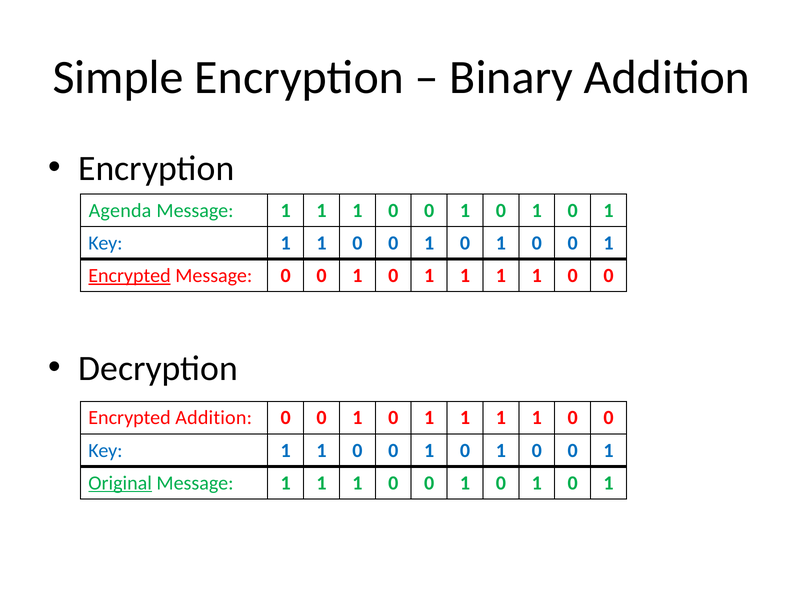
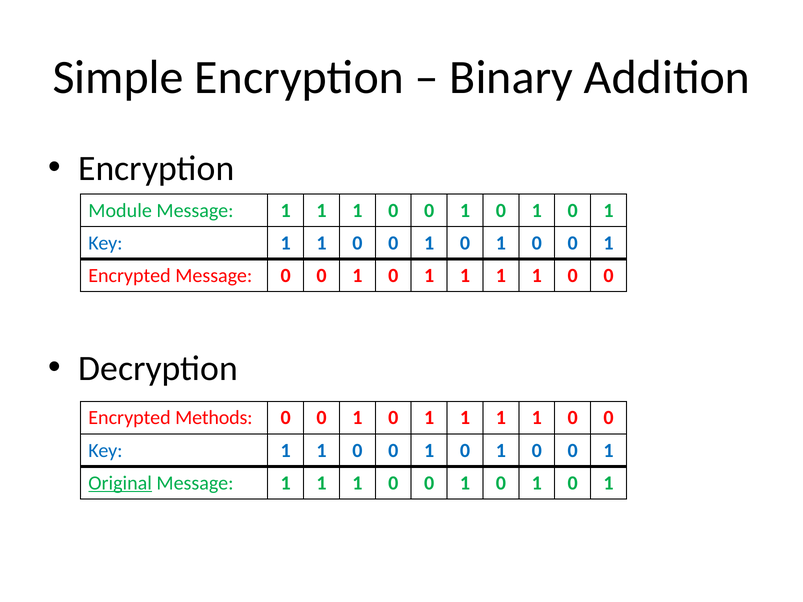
Agenda: Agenda -> Module
Encrypted at (130, 276) underline: present -> none
Encrypted Addition: Addition -> Methods
